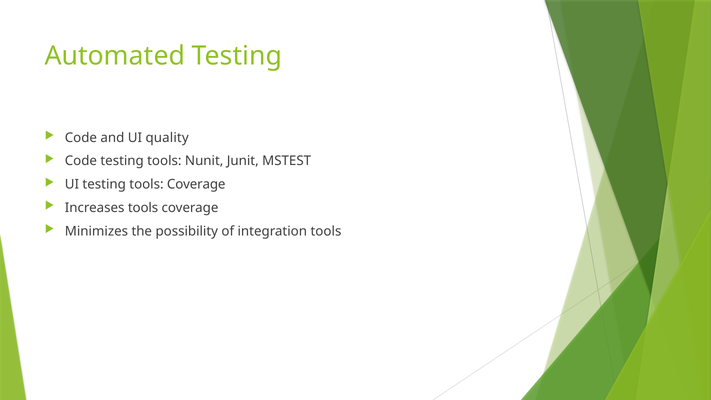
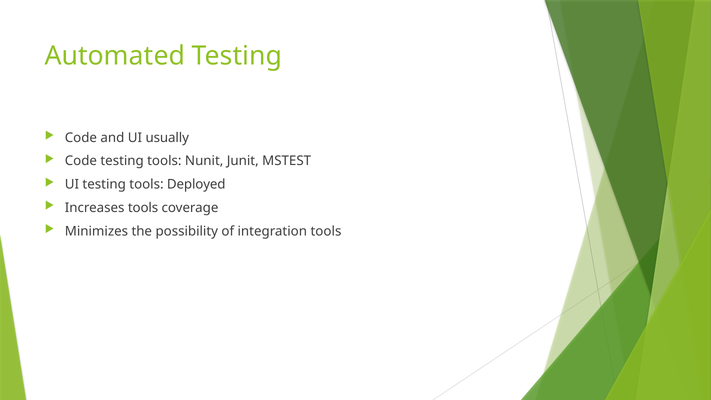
quality: quality -> usually
testing tools Coverage: Coverage -> Deployed
